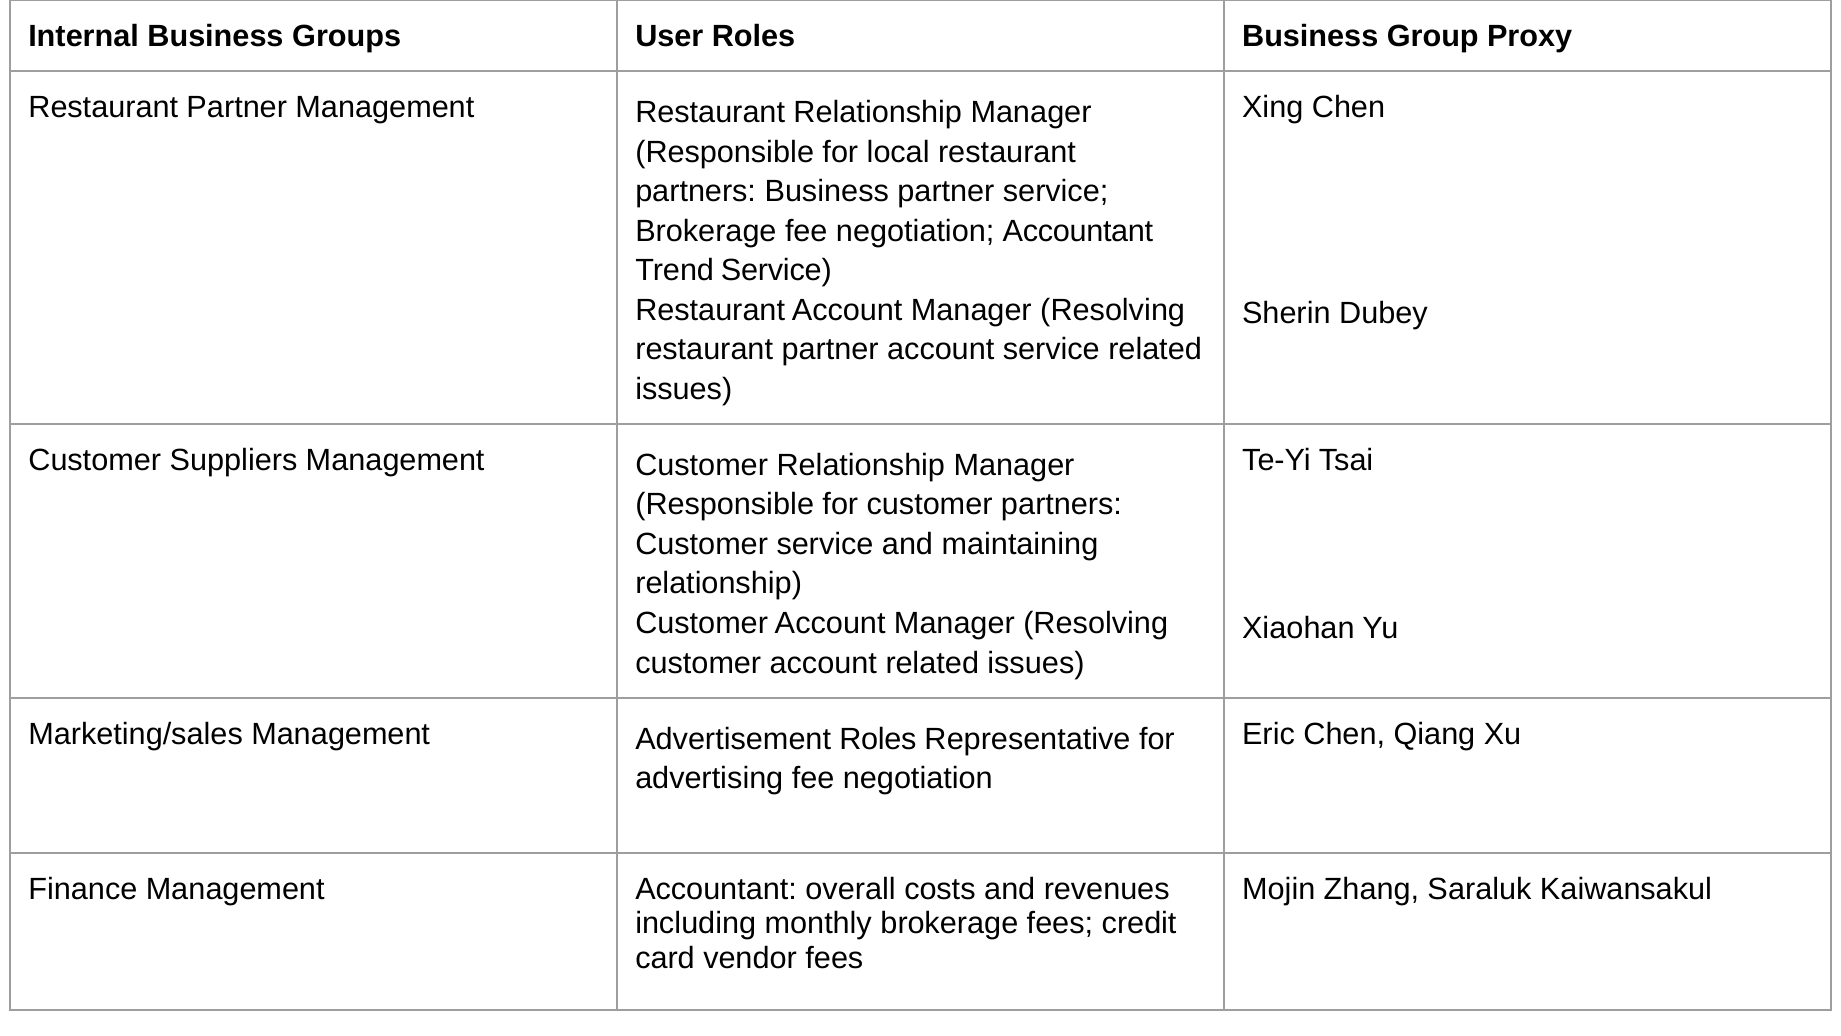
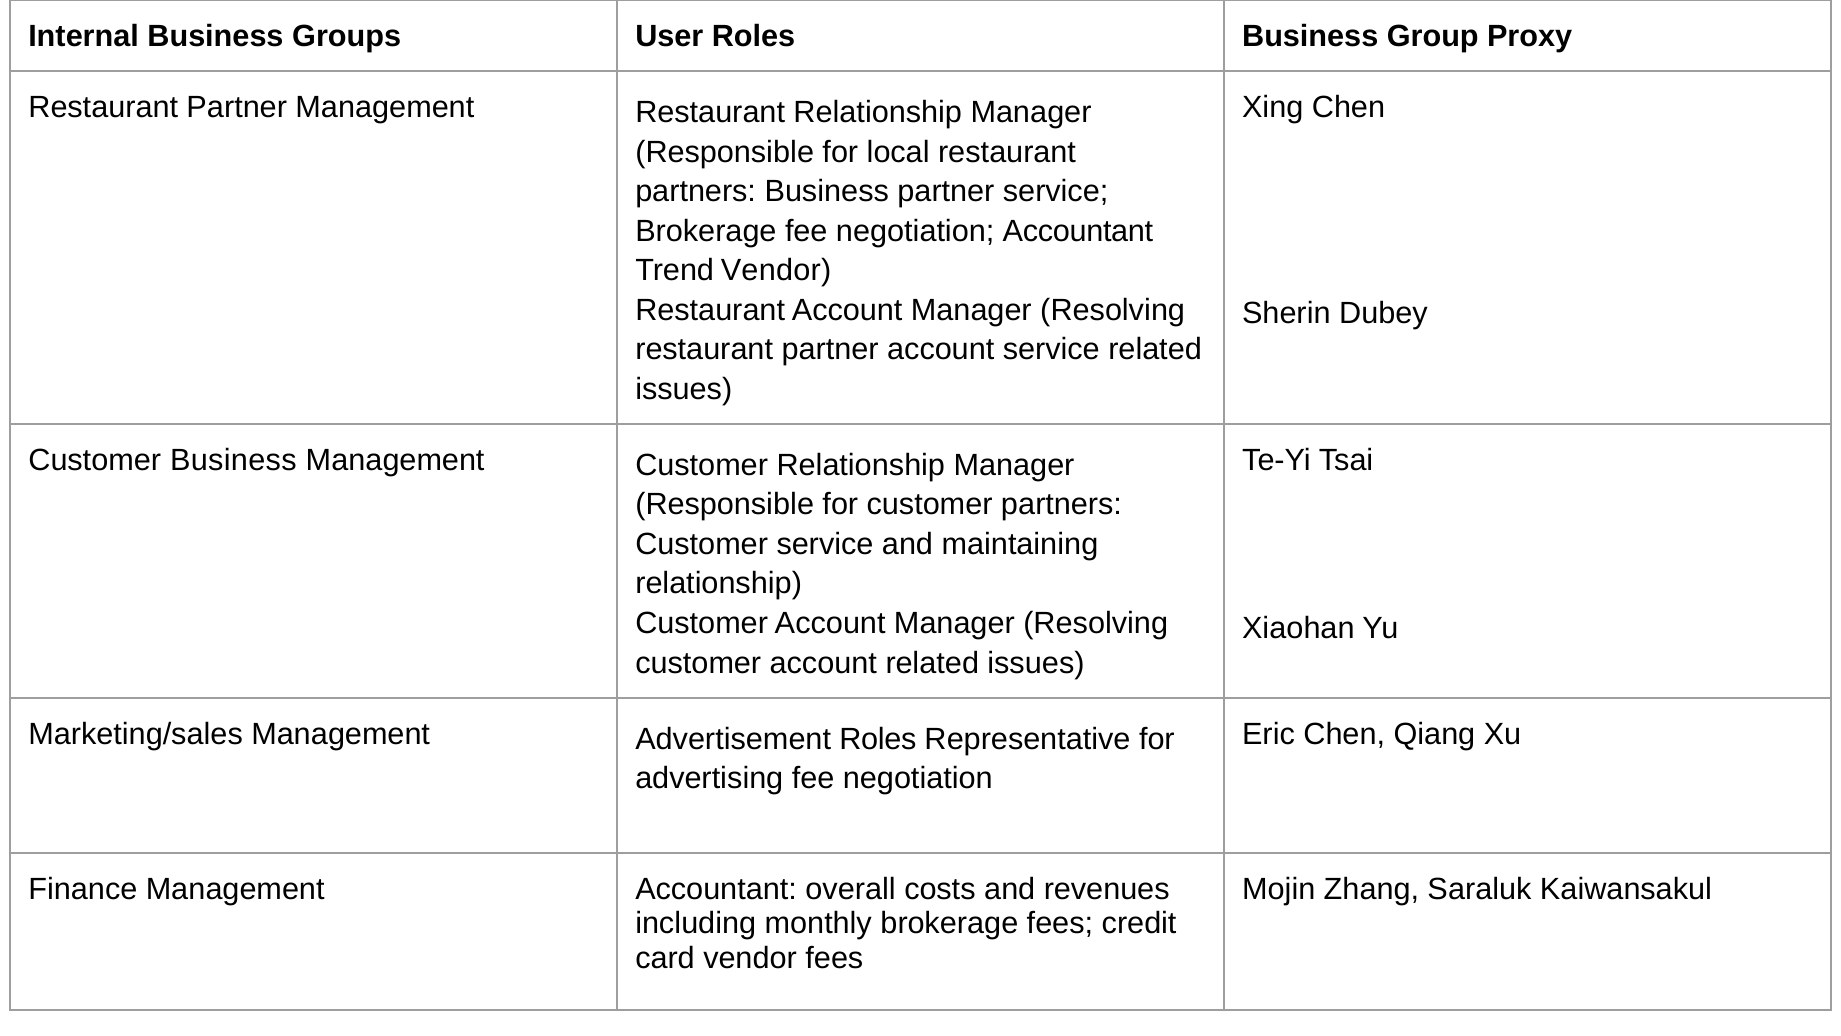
Trend Service: Service -> Vendor
Customer Suppliers: Suppliers -> Business
